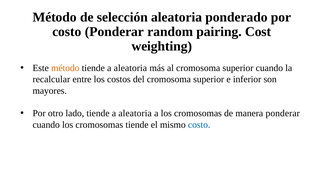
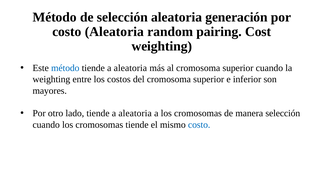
ponderado: ponderado -> generación
costo Ponderar: Ponderar -> Aleatoria
método at (65, 68) colour: orange -> blue
recalcular at (51, 79): recalcular -> weighting
manera ponderar: ponderar -> selección
